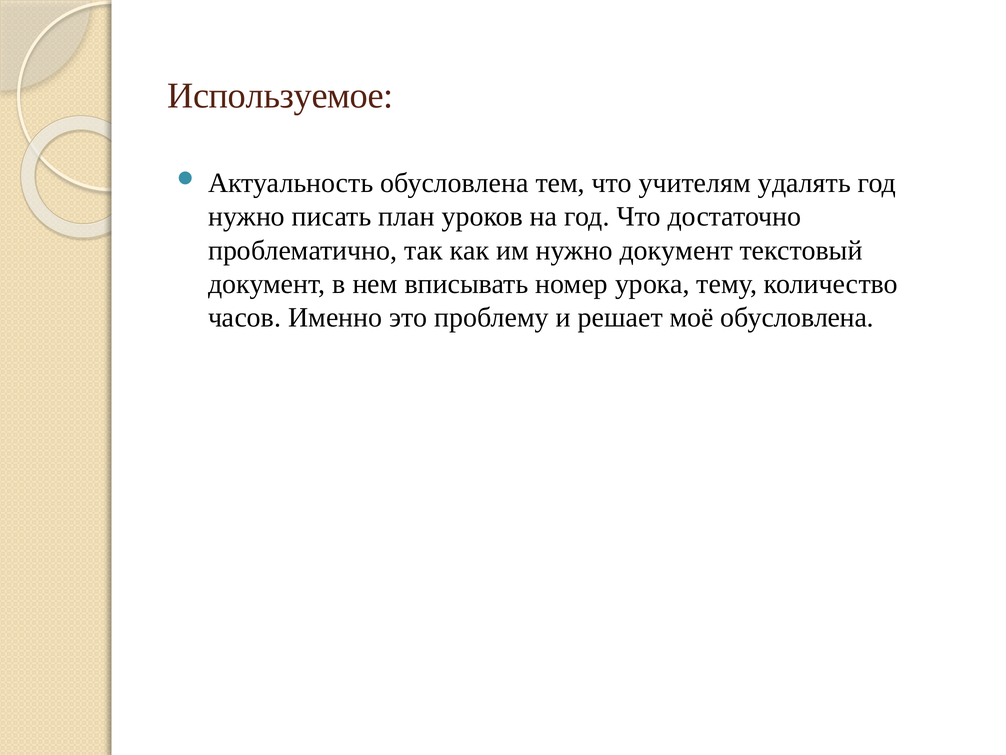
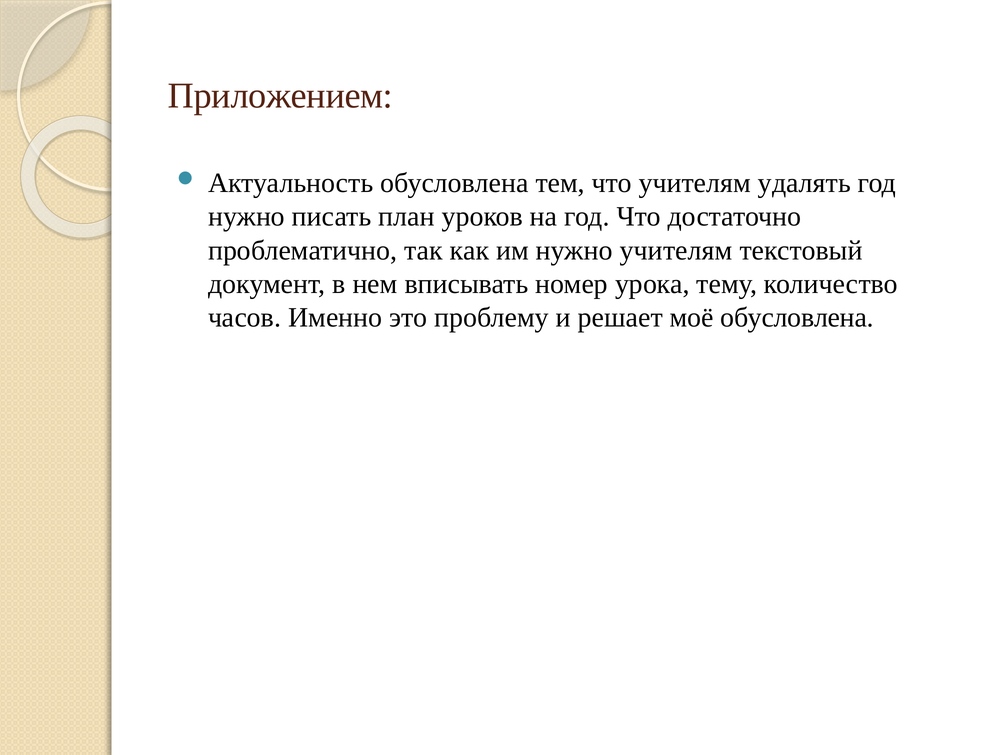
Используемое: Используемое -> Приложением
нужно документ: документ -> учителям
